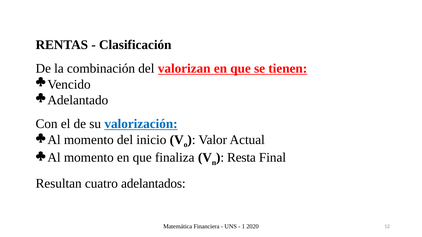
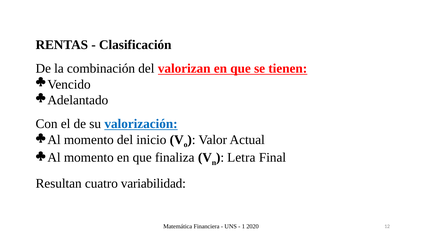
Resta: Resta -> Letra
adelantados: adelantados -> variabilidad
